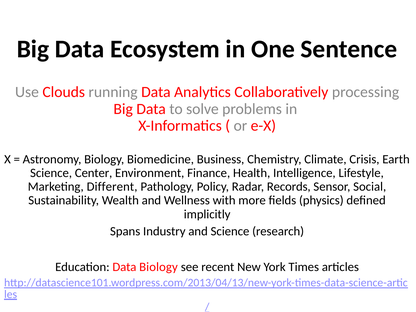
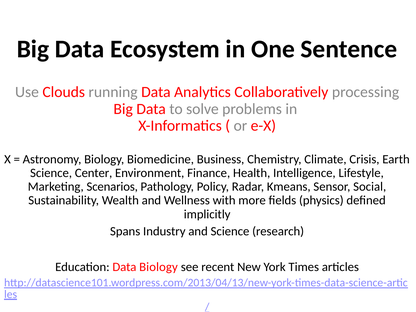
Different: Different -> Scenarios
Records: Records -> Kmeans
